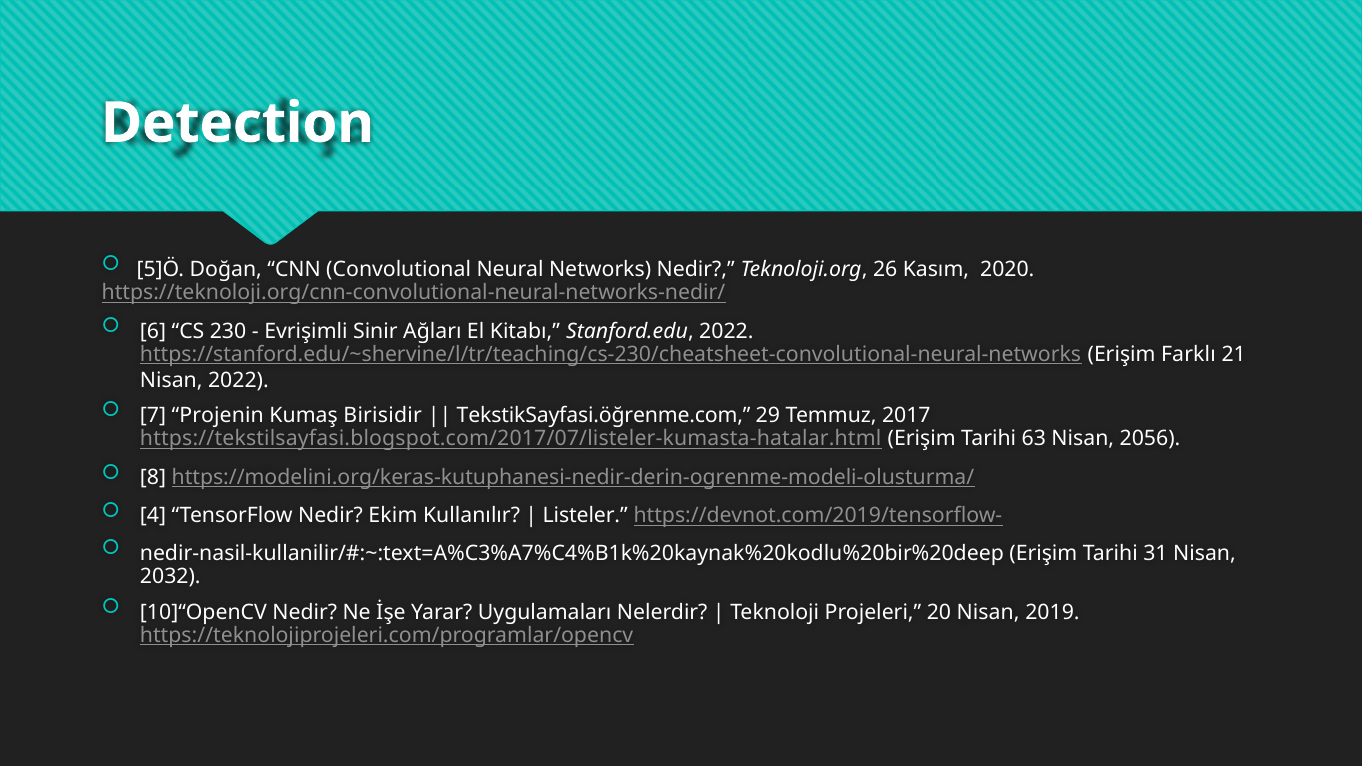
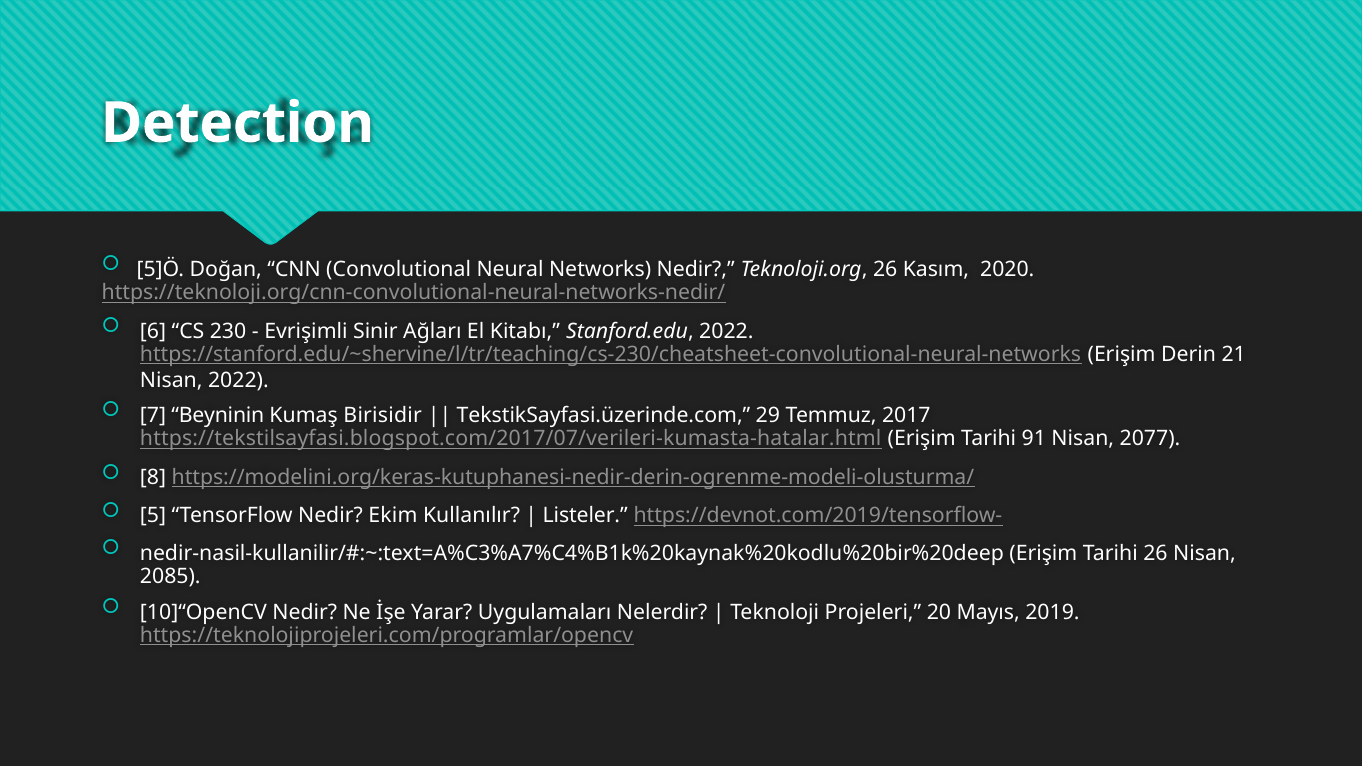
Farklı: Farklı -> Derin
Projenin: Projenin -> Beyninin
TekstikSayfasi.öğrenme.com: TekstikSayfasi.öğrenme.com -> TekstikSayfasi.üzerinde.com
https://tekstilsayfasi.blogspot.com/2017/07/listeler-kumasta-hatalar.html: https://tekstilsayfasi.blogspot.com/2017/07/listeler-kumasta-hatalar.html -> https://tekstilsayfasi.blogspot.com/2017/07/verileri-kumasta-hatalar.html
63: 63 -> 91
2056: 2056 -> 2077
4: 4 -> 5
Tarihi 31: 31 -> 26
2032: 2032 -> 2085
20 Nisan: Nisan -> Mayıs
